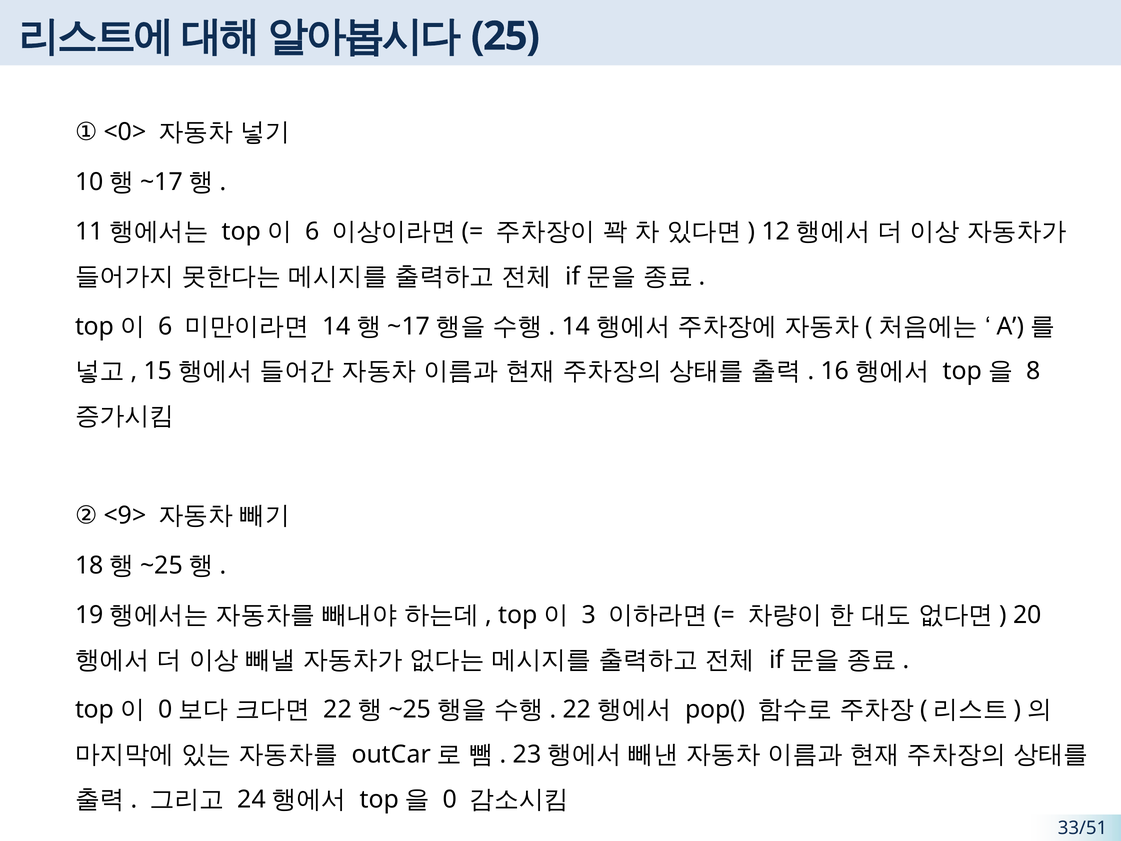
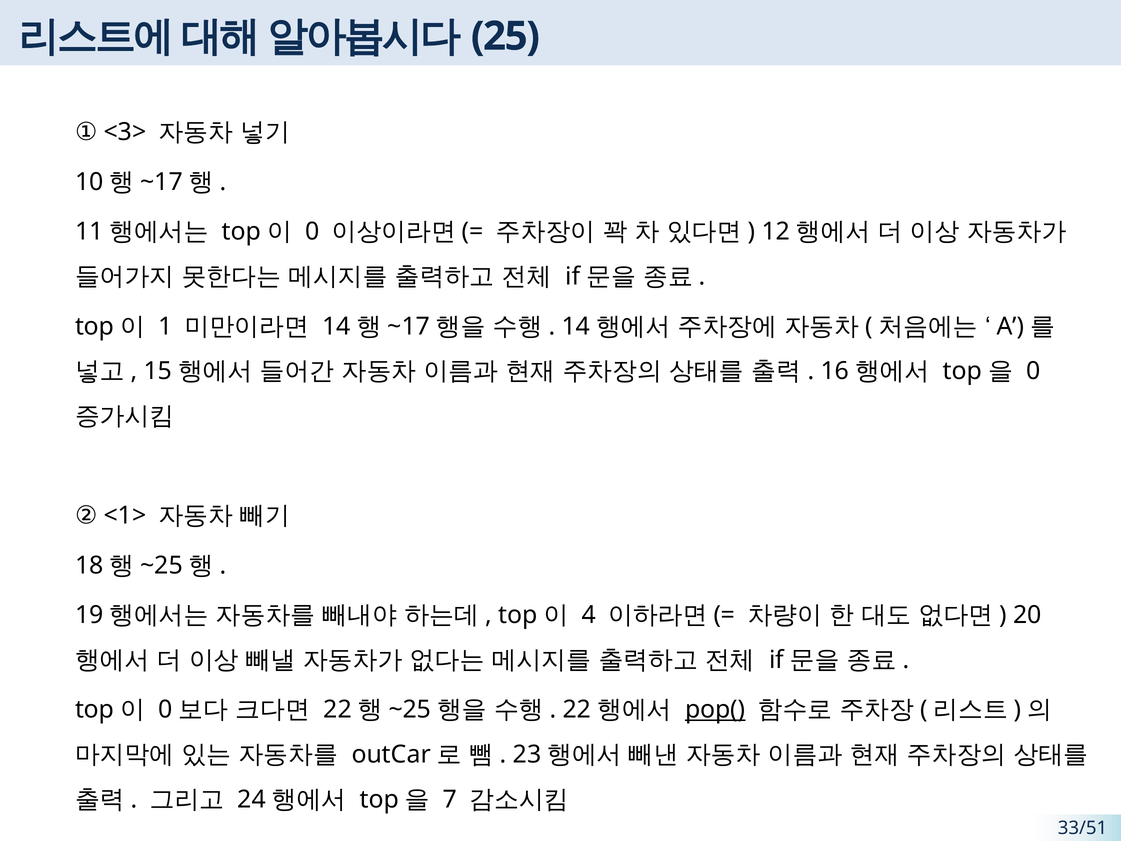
<0>: <0> -> <3>
6 at (312, 232): 6 -> 0
6 at (165, 326): 6 -> 1
8 at (1033, 371): 8 -> 0
<9>: <9> -> <1>
3: 3 -> 4
pop( underline: none -> present
0: 0 -> 7
